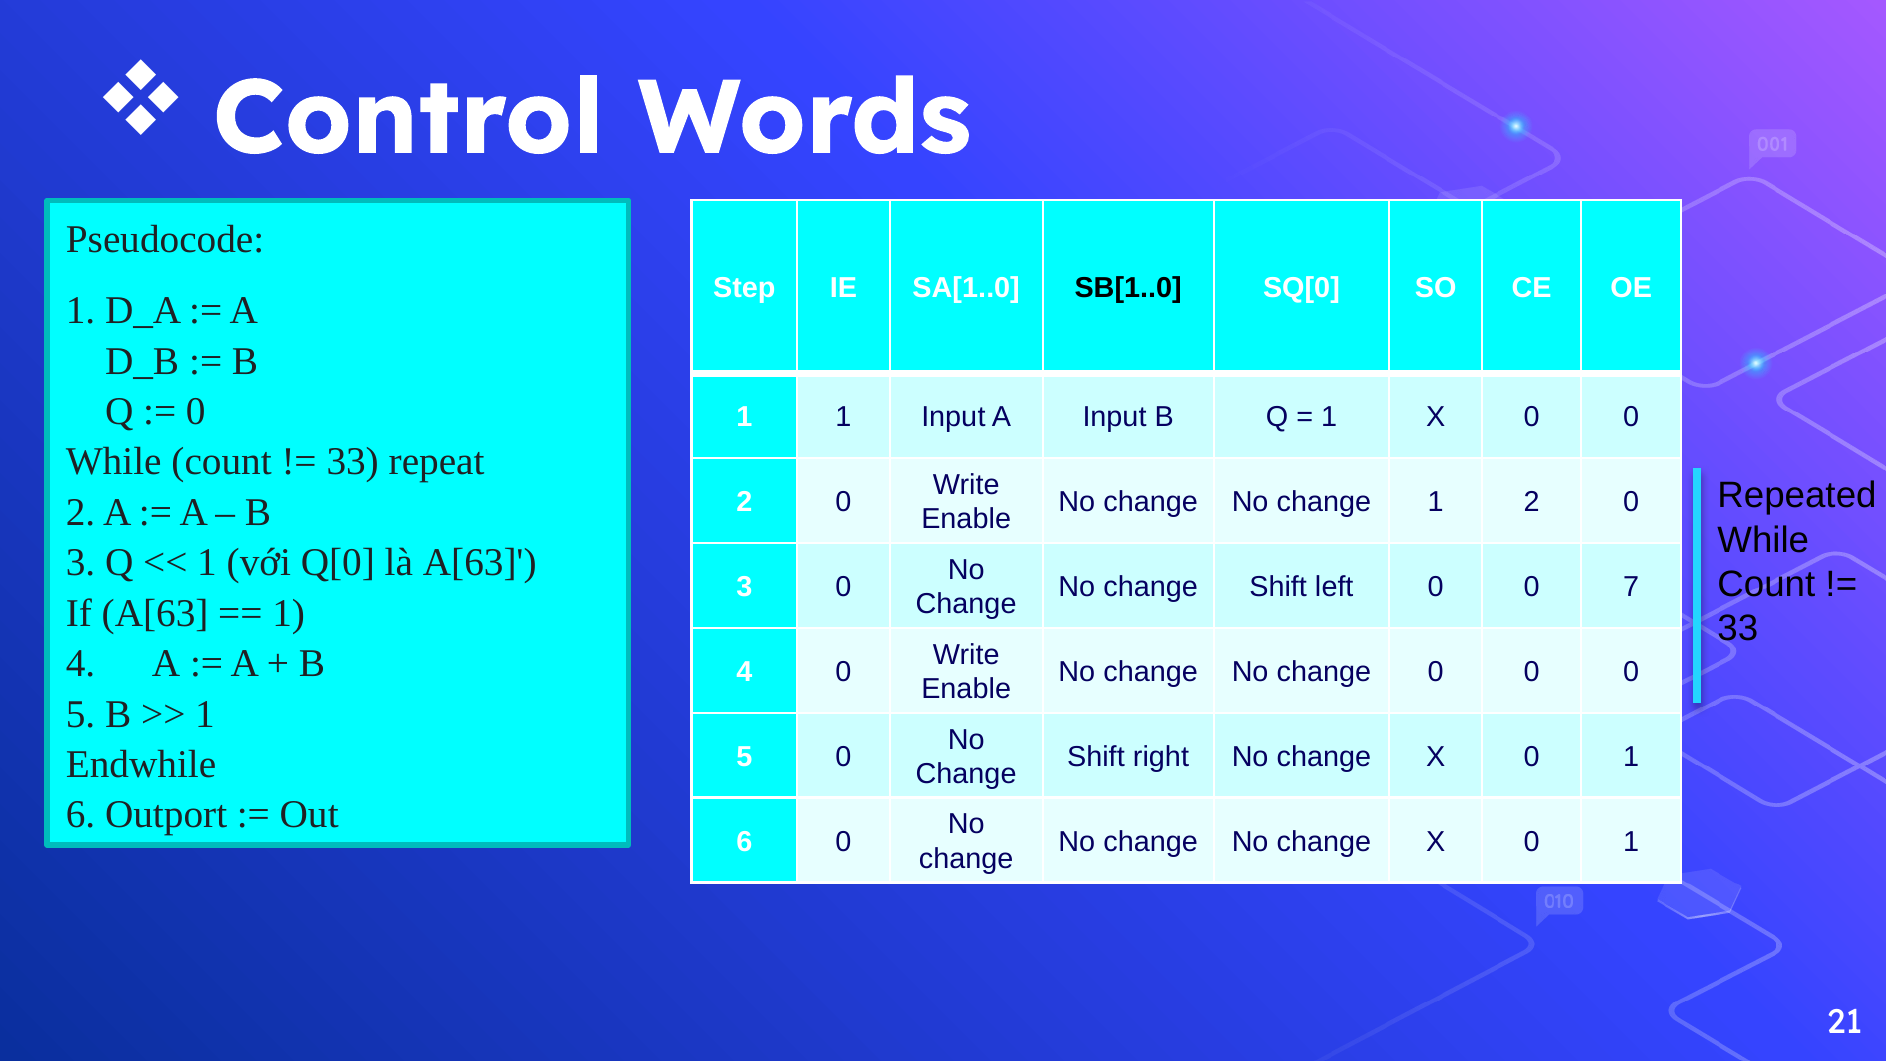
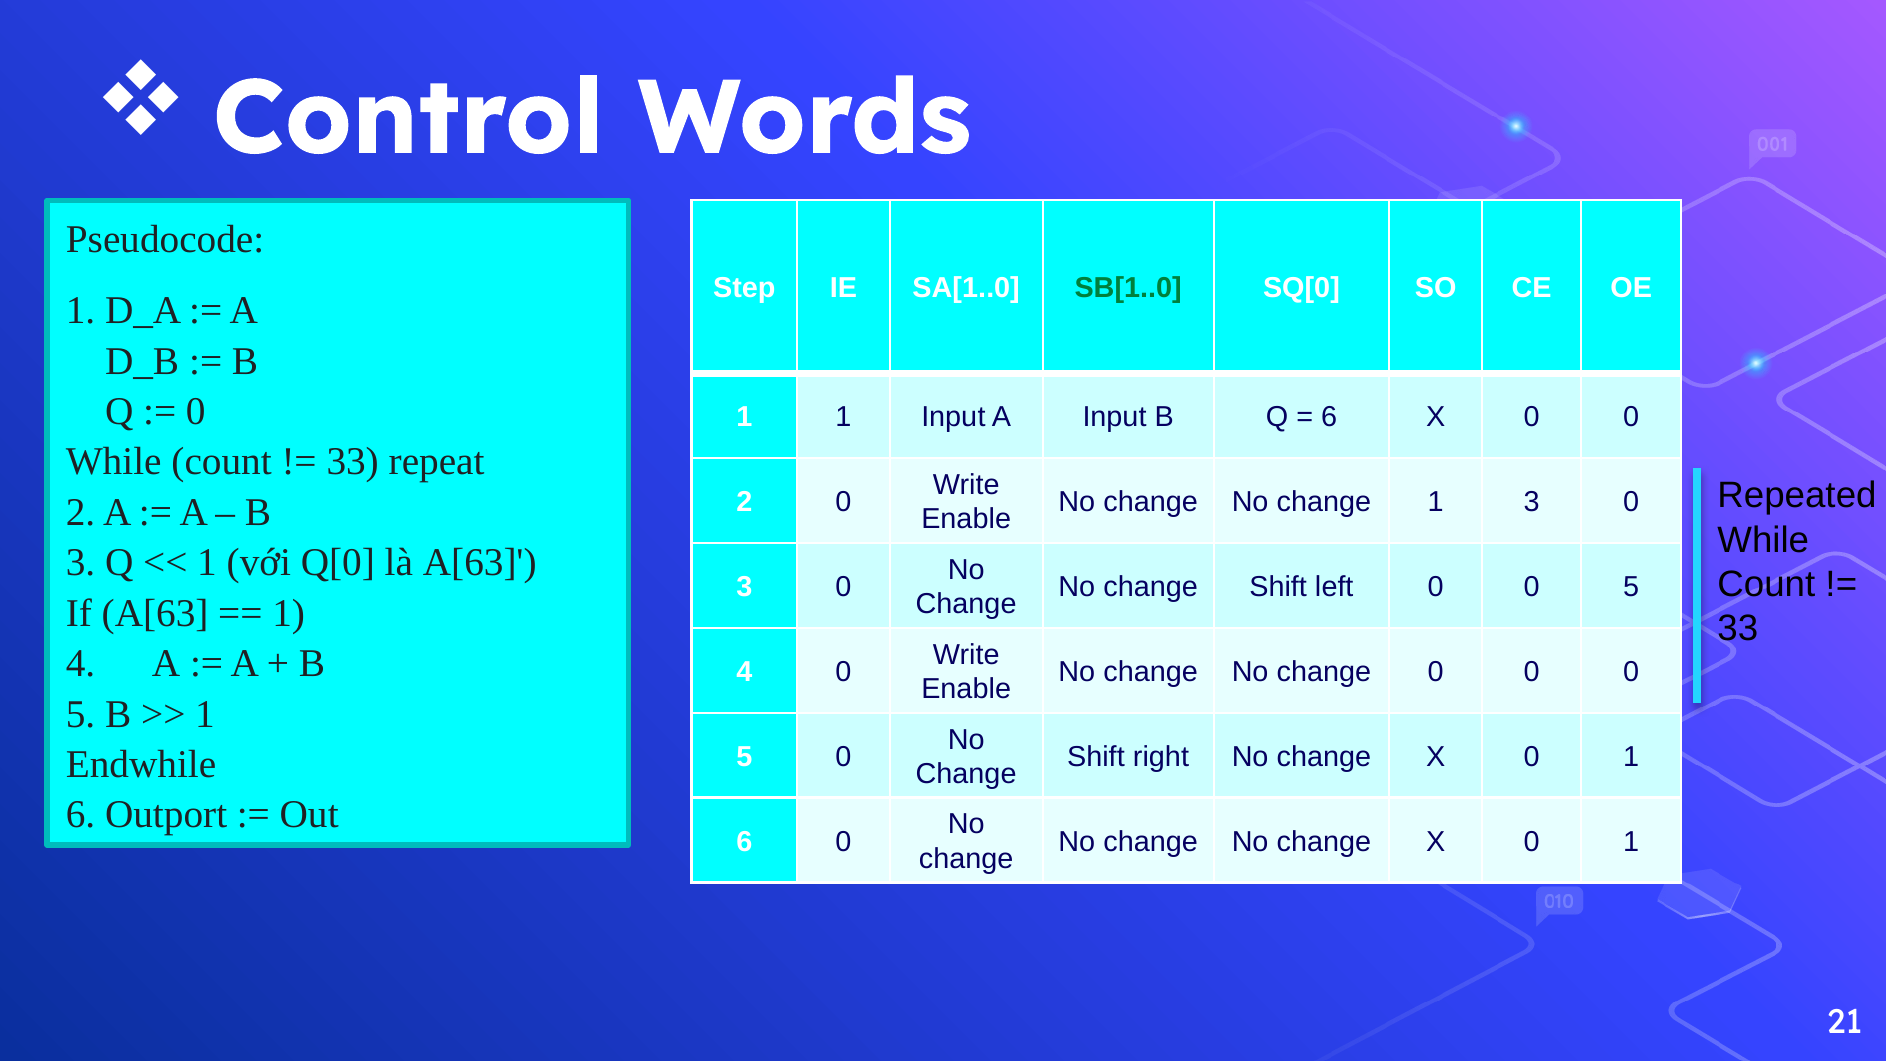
SB[1..0 colour: black -> green
1 at (1329, 417): 1 -> 6
1 2: 2 -> 3
left 0 0 7: 7 -> 5
